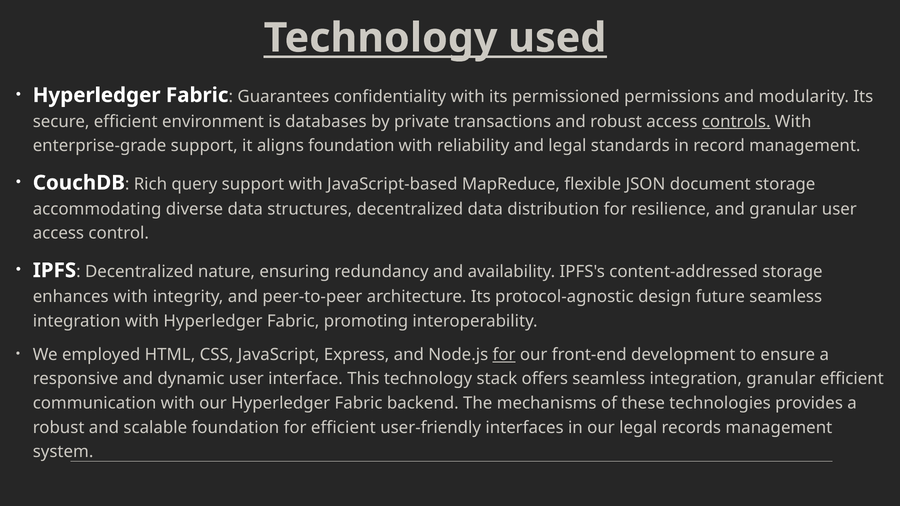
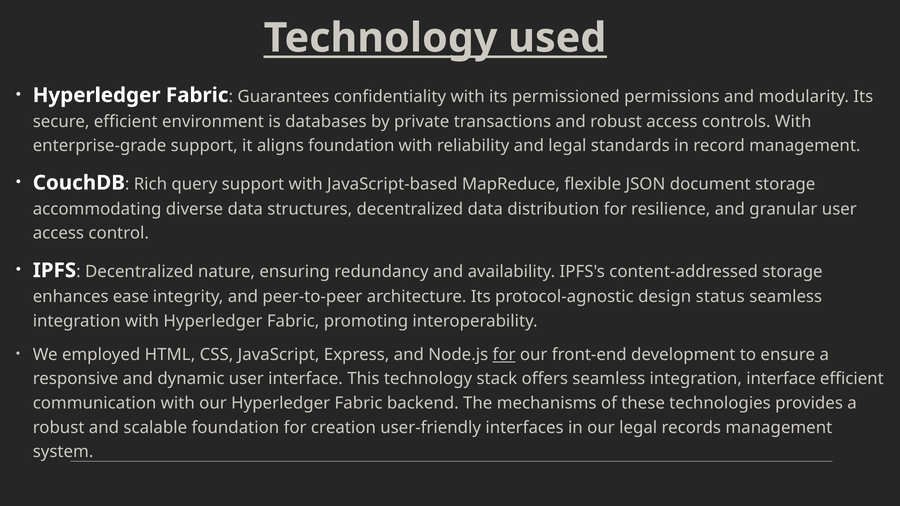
controls underline: present -> none
enhances with: with -> ease
future: future -> status
integration granular: granular -> interface
for efficient: efficient -> creation
